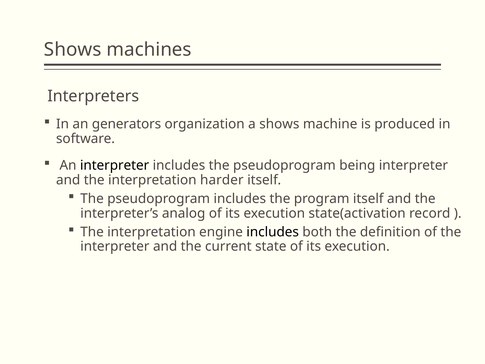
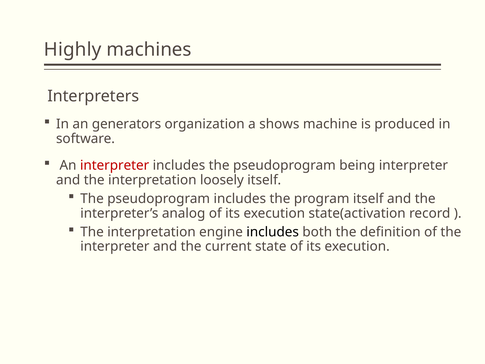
Shows at (73, 49): Shows -> Highly
interpreter at (115, 165) colour: black -> red
harder: harder -> loosely
